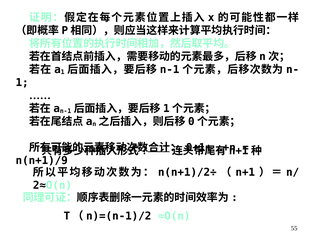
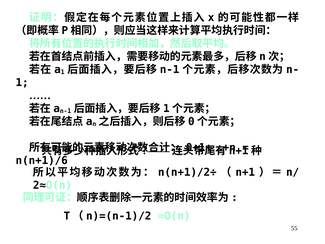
n(n+1)/9: n(n+1)/9 -> n(n+1)/6
